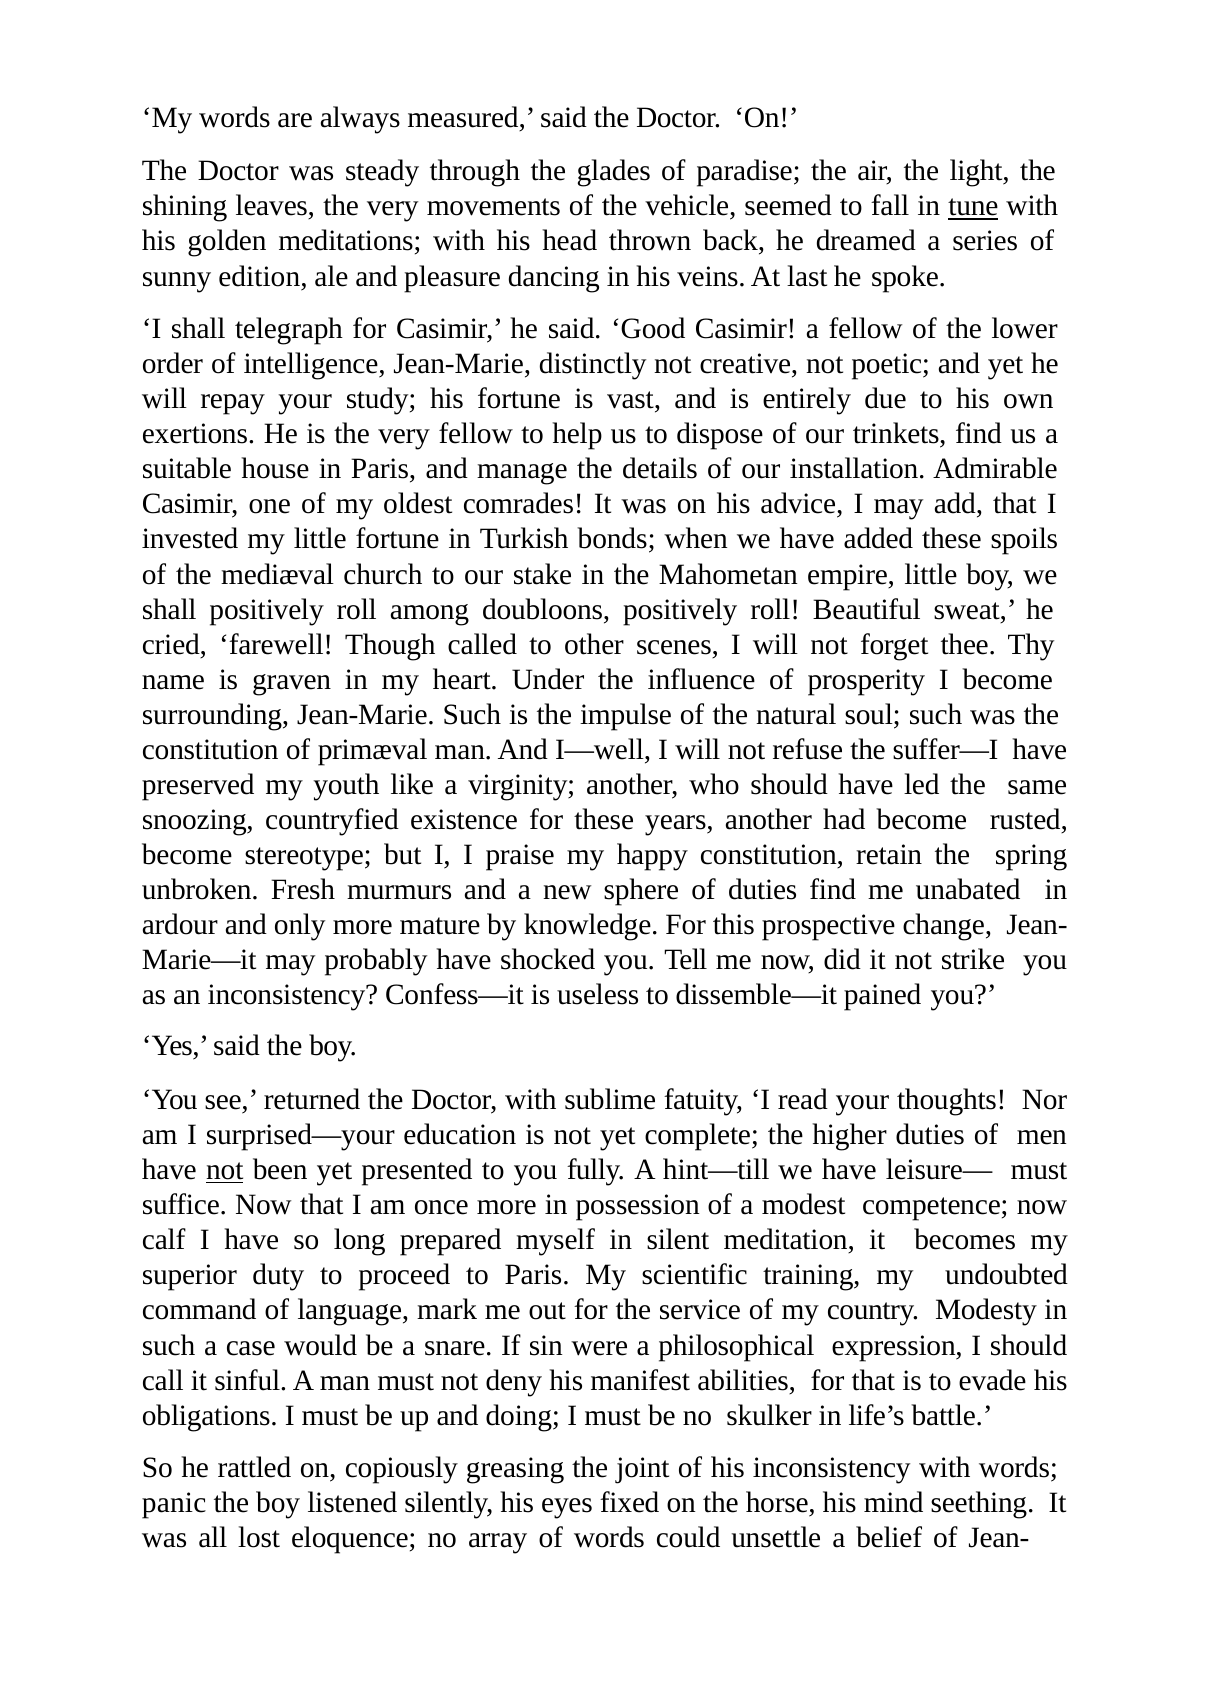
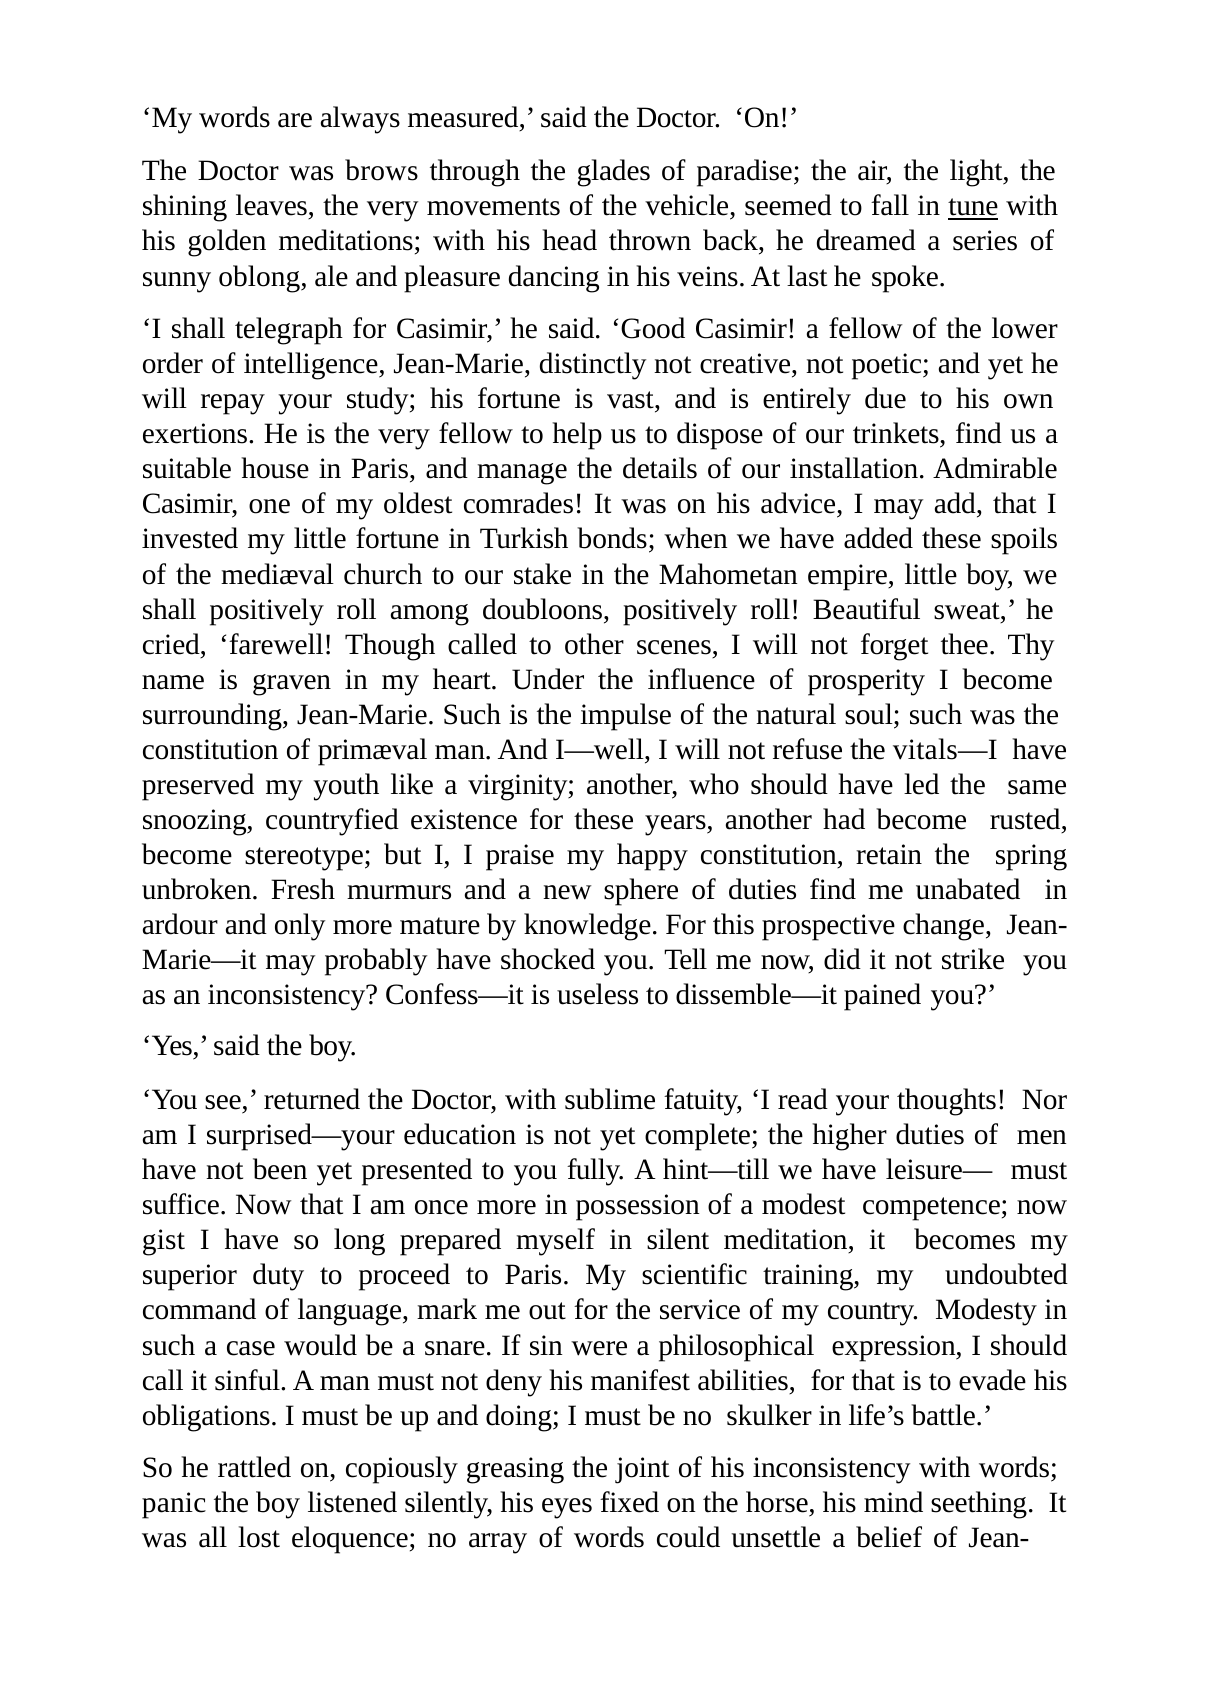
steady: steady -> brows
edition: edition -> oblong
suffer—I: suffer—I -> vitals—I
not at (225, 1170) underline: present -> none
calf: calf -> gist
